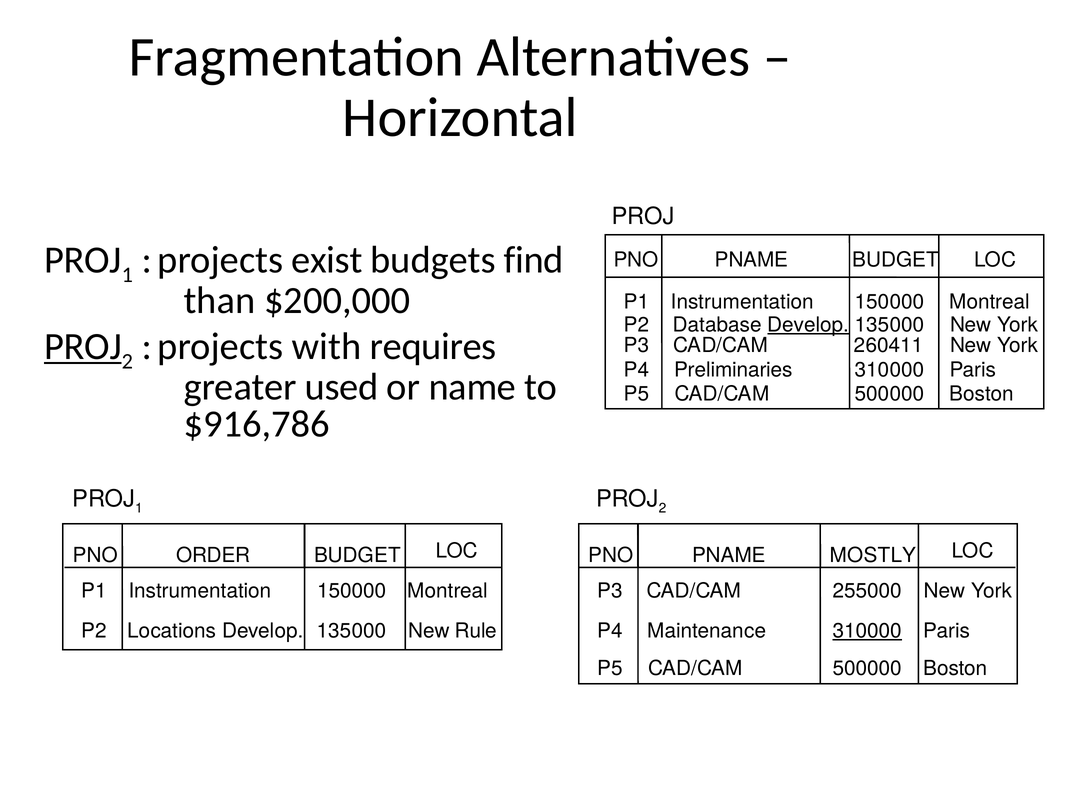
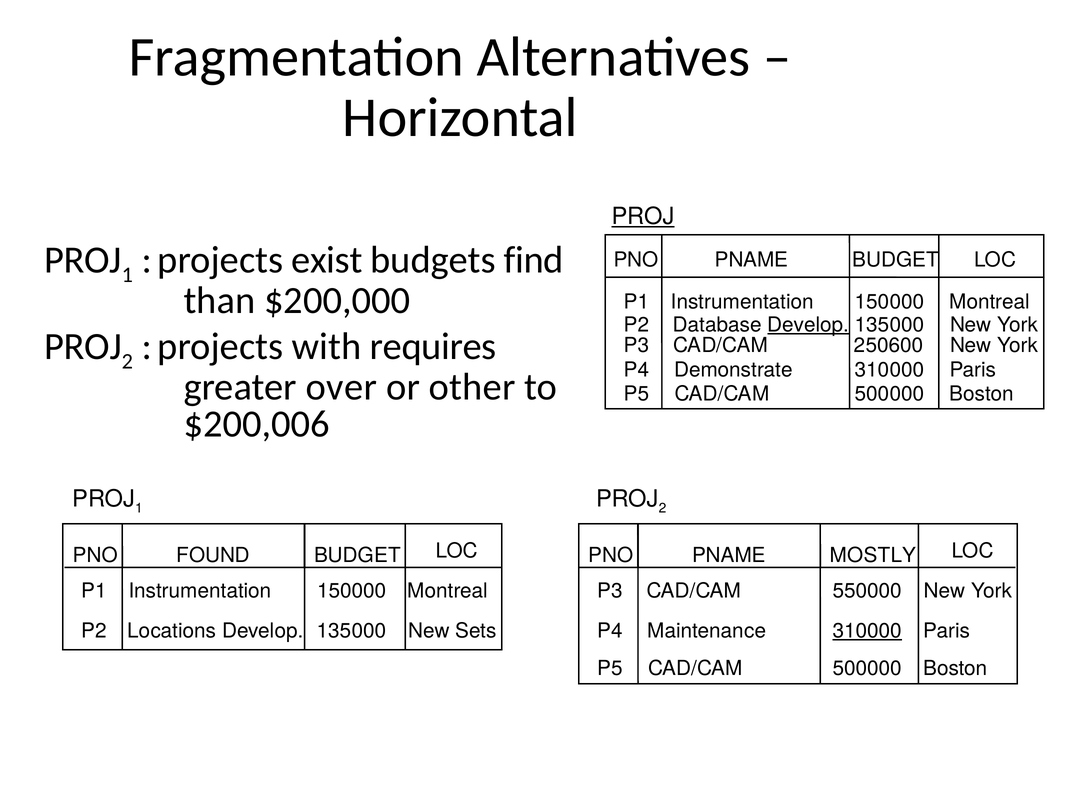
PROJ at (643, 217) underline: none -> present
PROJ at (83, 347) underline: present -> none
260411: 260411 -> 250600
Preliminaries: Preliminaries -> Demonstrate
used: used -> over
name: name -> other
$916,786: $916,786 -> $200,006
ORDER: ORDER -> FOUND
255000: 255000 -> 550000
Rule: Rule -> Sets
